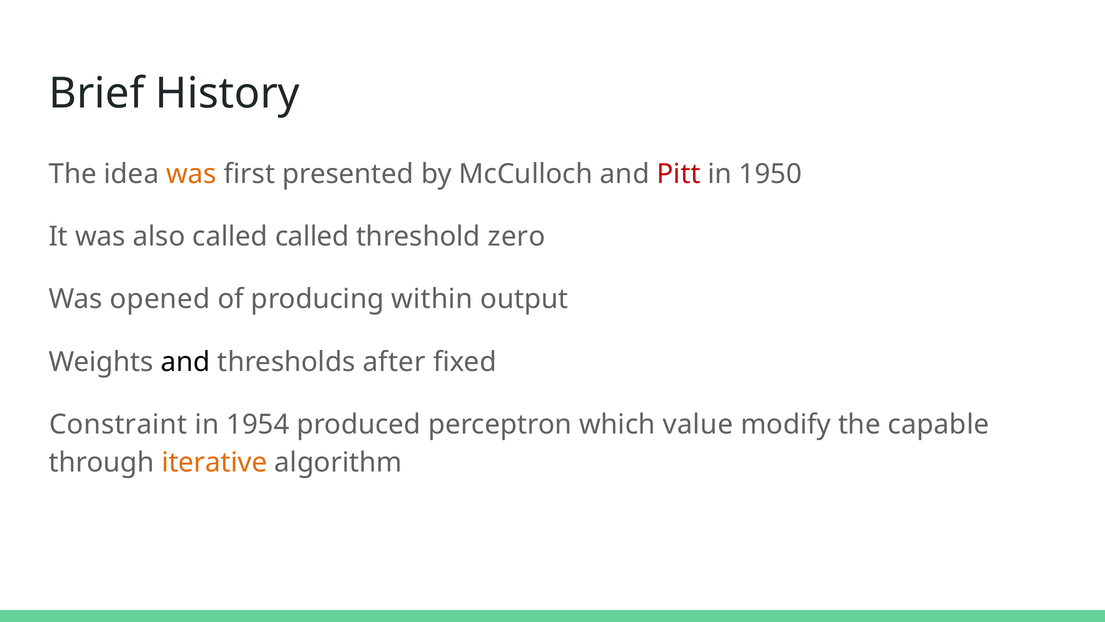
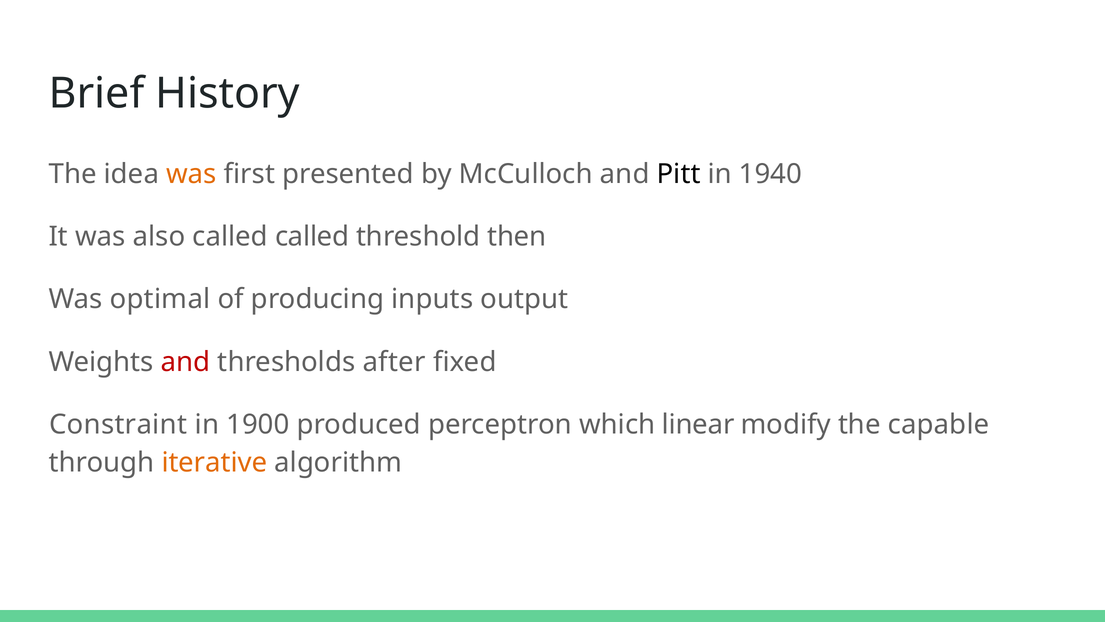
Pitt colour: red -> black
1950: 1950 -> 1940
zero: zero -> then
opened: opened -> optimal
within: within -> inputs
and at (186, 362) colour: black -> red
1954: 1954 -> 1900
value: value -> linear
